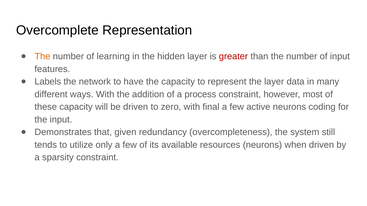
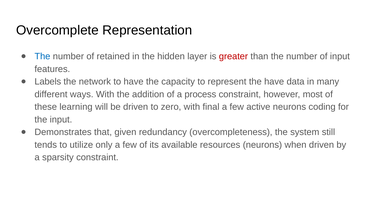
The at (42, 57) colour: orange -> blue
learning: learning -> retained
the layer: layer -> have
these capacity: capacity -> learning
